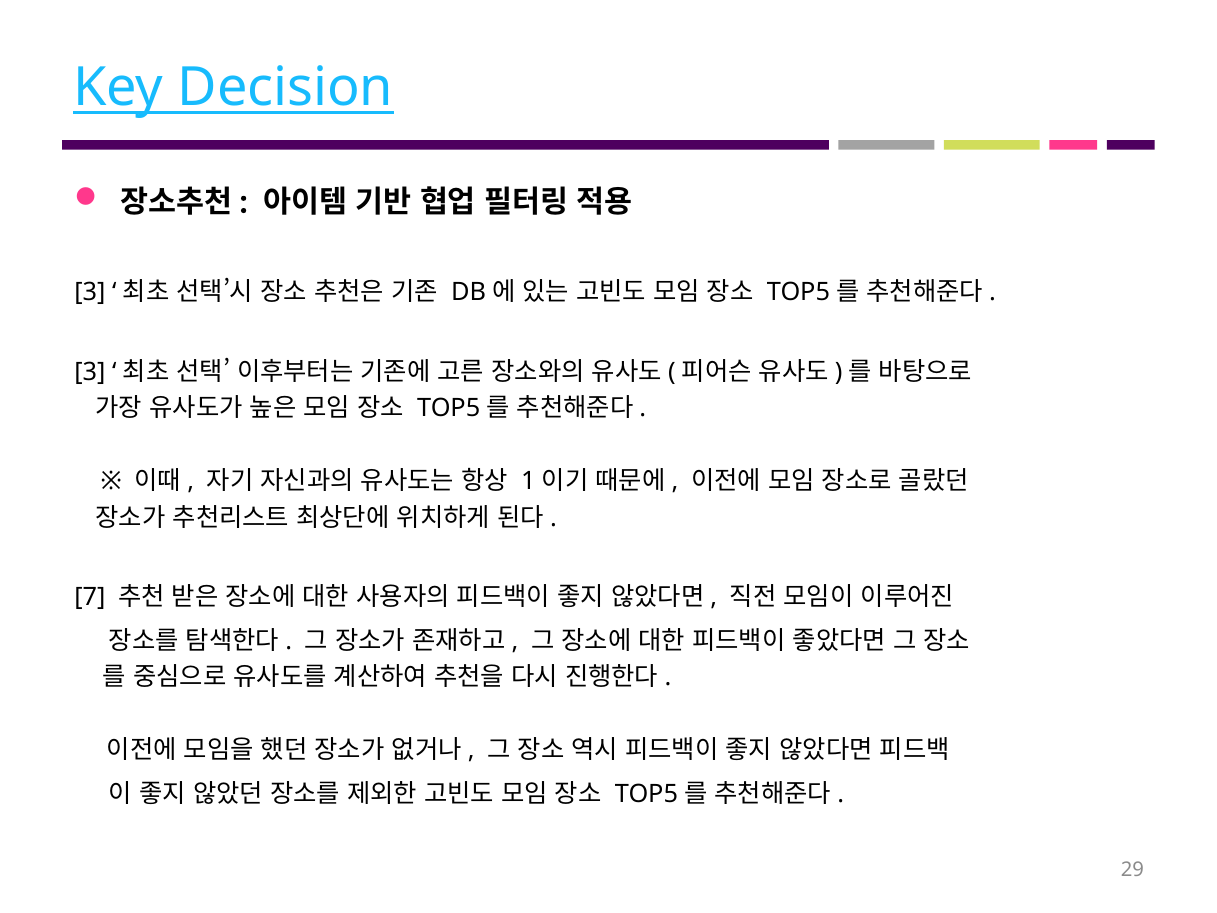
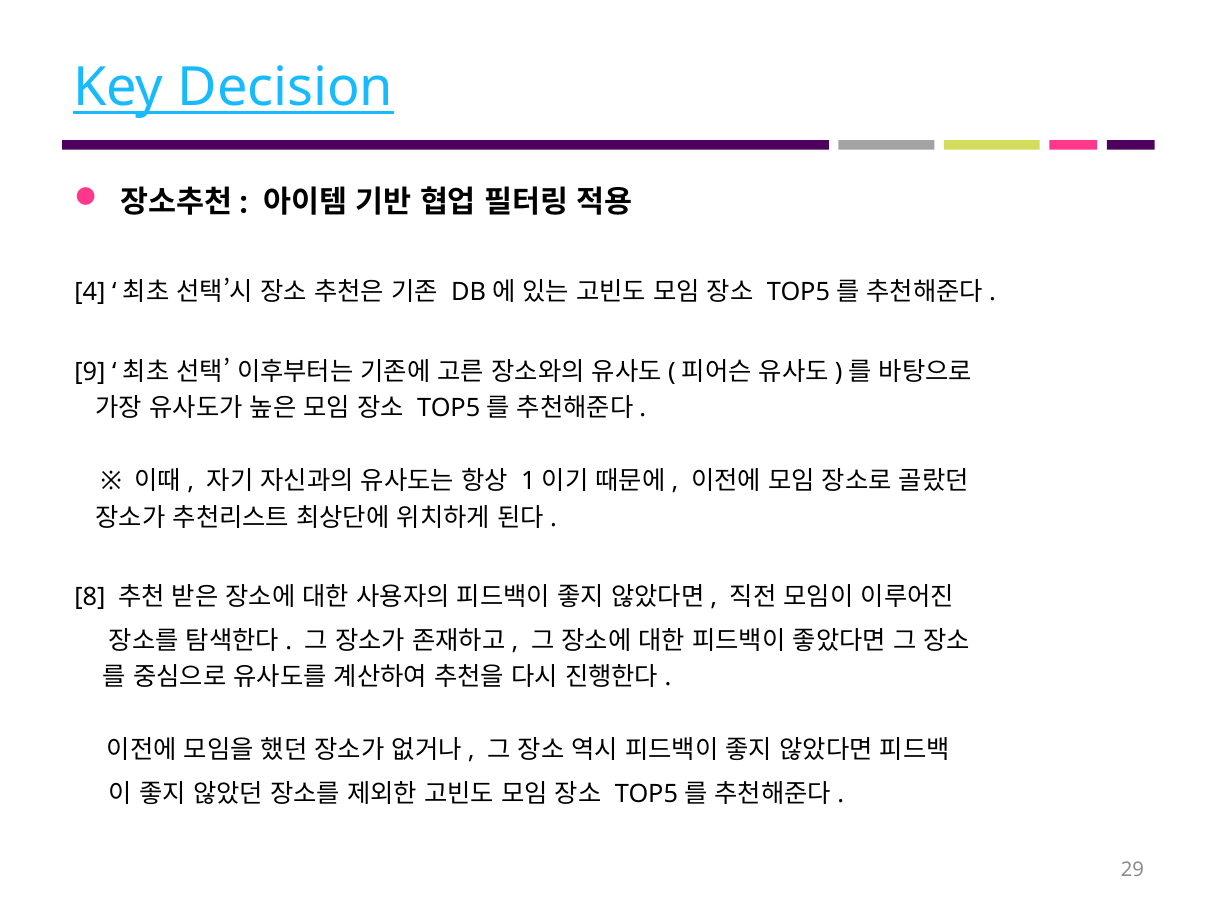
3 at (90, 292): 3 -> 4
3 at (90, 372): 3 -> 9
7: 7 -> 8
